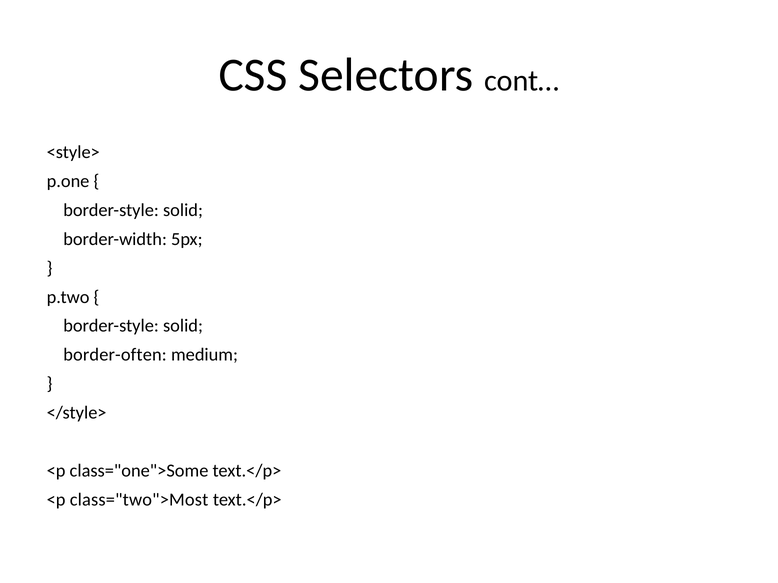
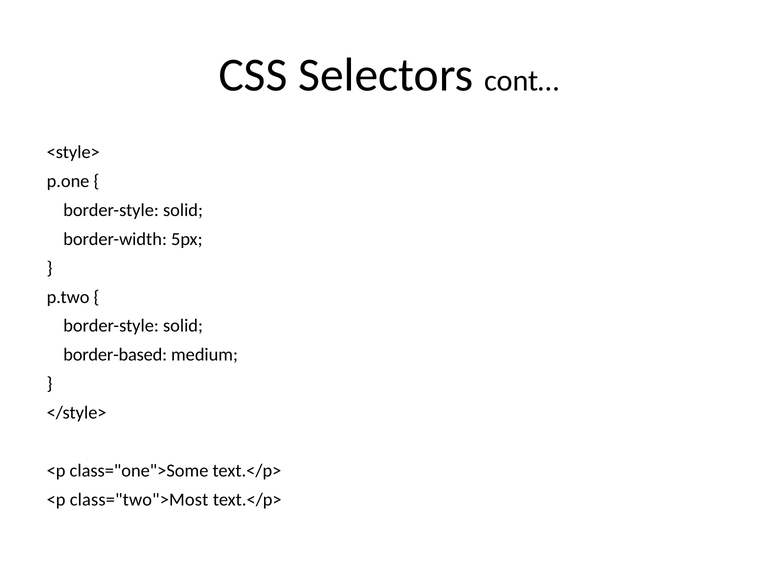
border-often: border-often -> border-based
